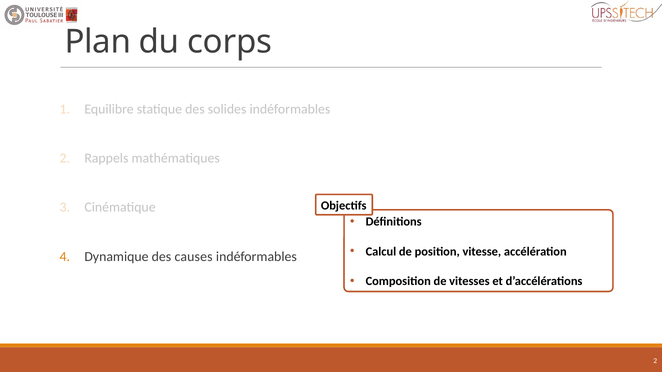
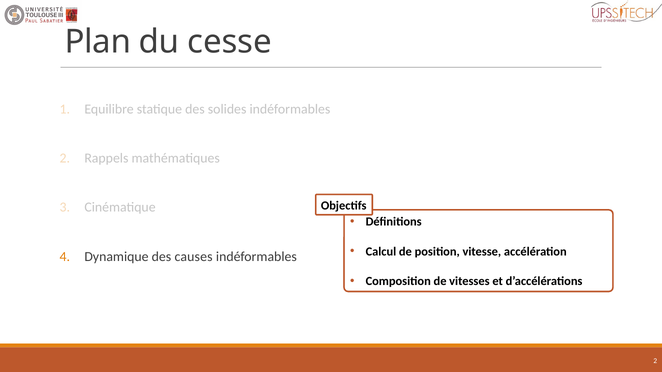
corps: corps -> cesse
